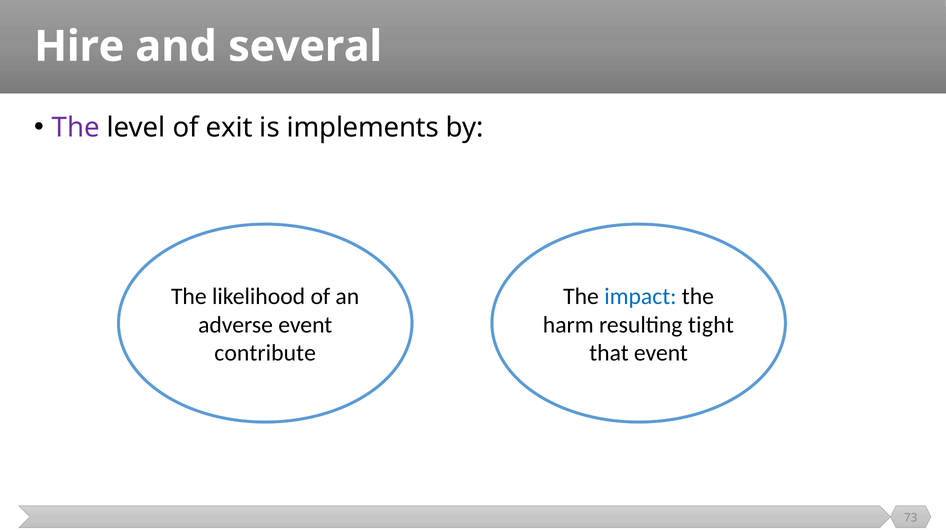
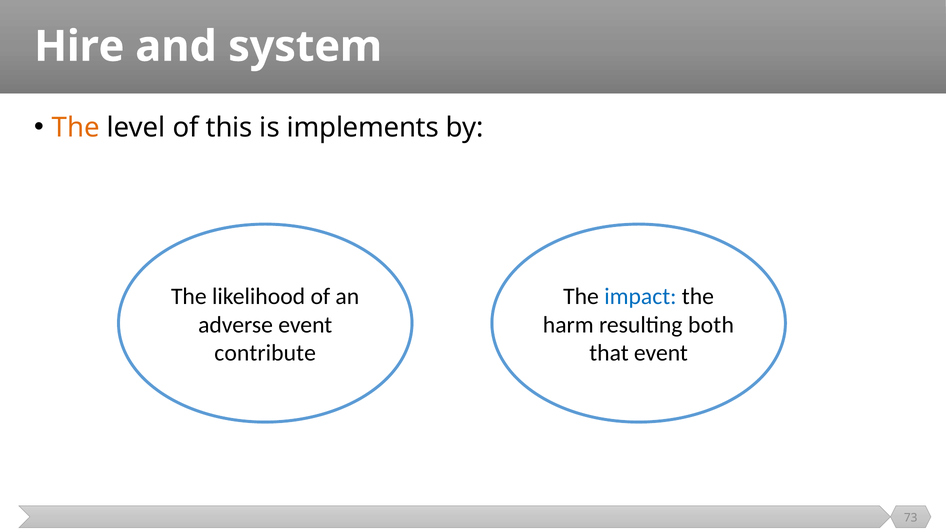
several: several -> system
The at (76, 127) colour: purple -> orange
exit: exit -> this
tight: tight -> both
